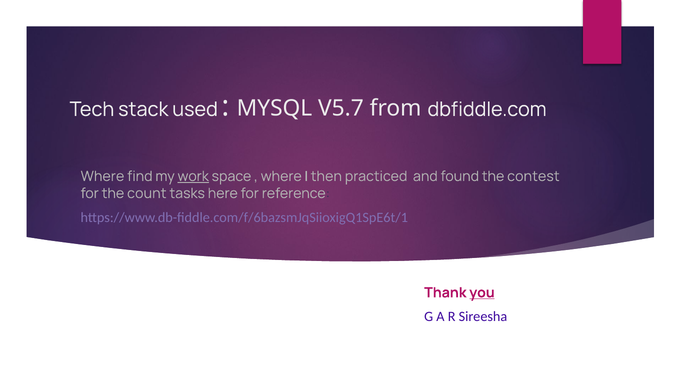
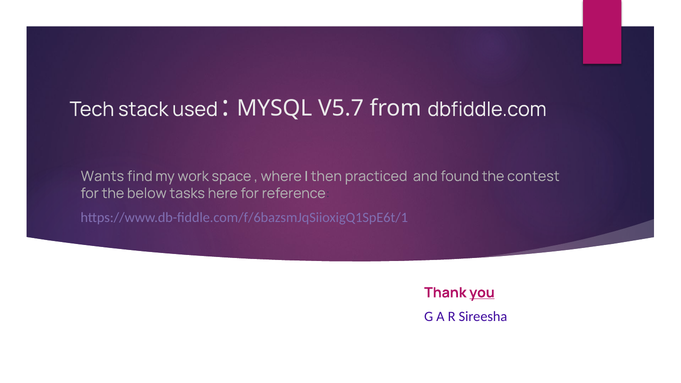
Where at (102, 176): Where -> Wants
work underline: present -> none
count: count -> below
